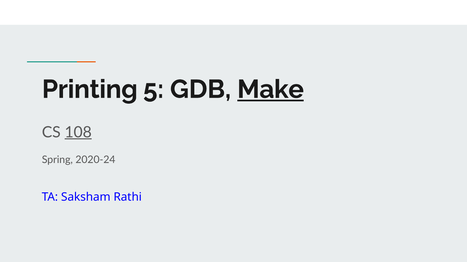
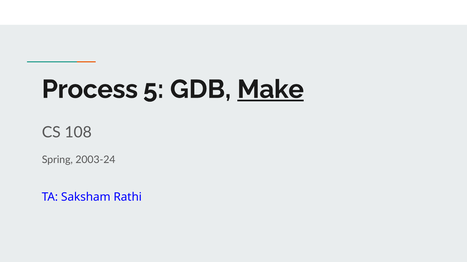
Printing: Printing -> Process
108 underline: present -> none
2020-24: 2020-24 -> 2003-24
